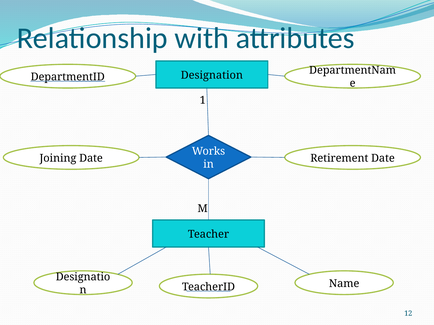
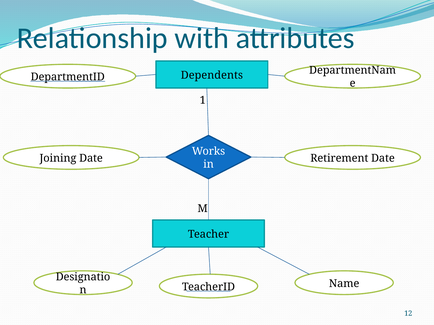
Designation: Designation -> Dependents
